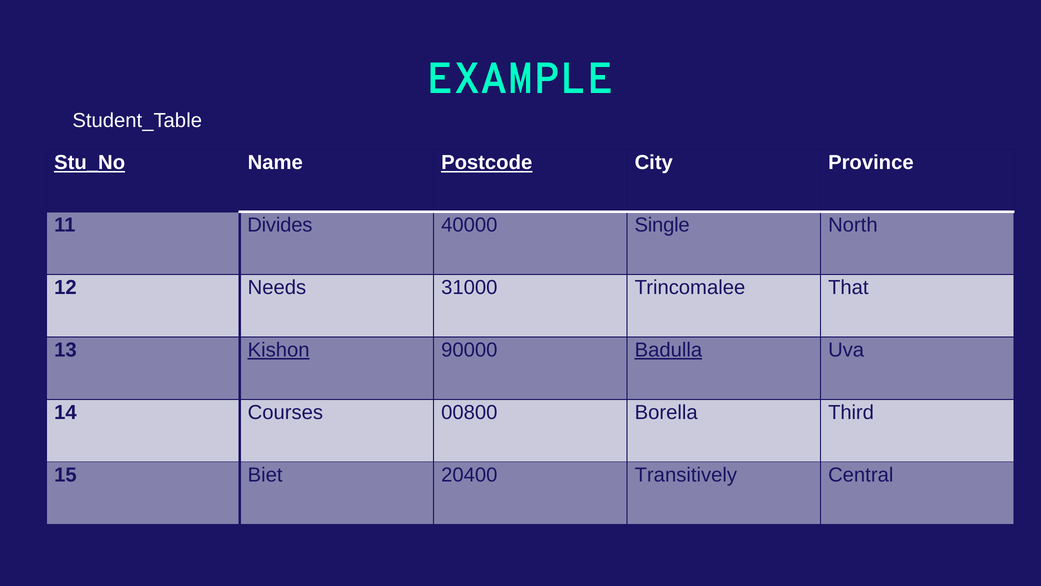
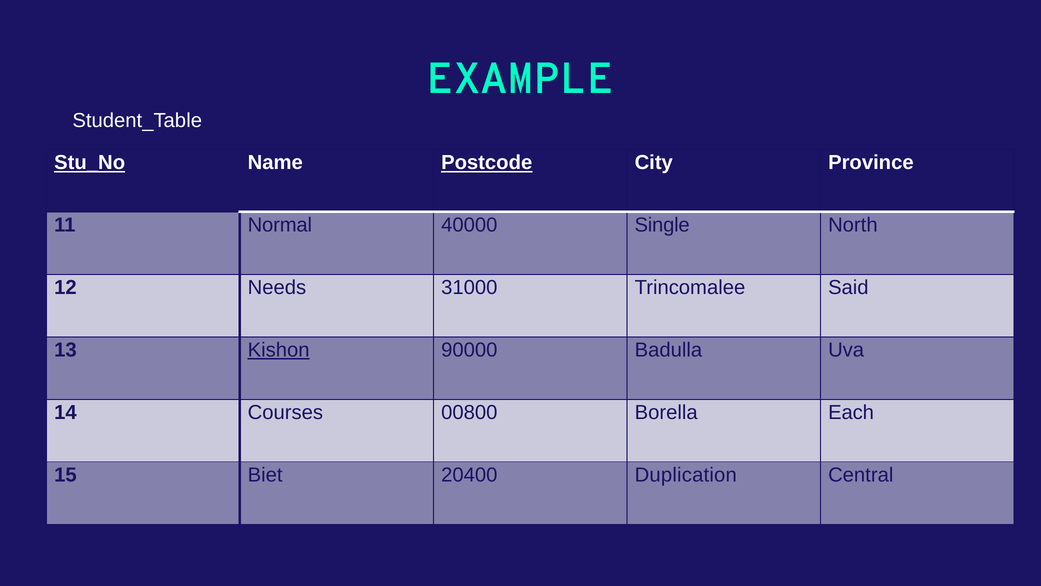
Divides: Divides -> Normal
That: That -> Said
Badulla underline: present -> none
Third: Third -> Each
Transitively: Transitively -> Duplication
